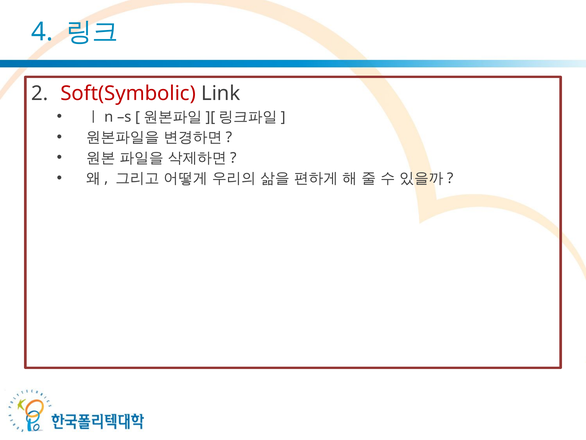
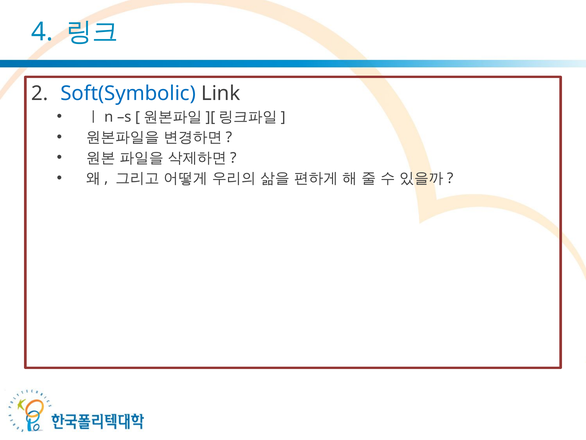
Soft(Symbolic colour: red -> blue
